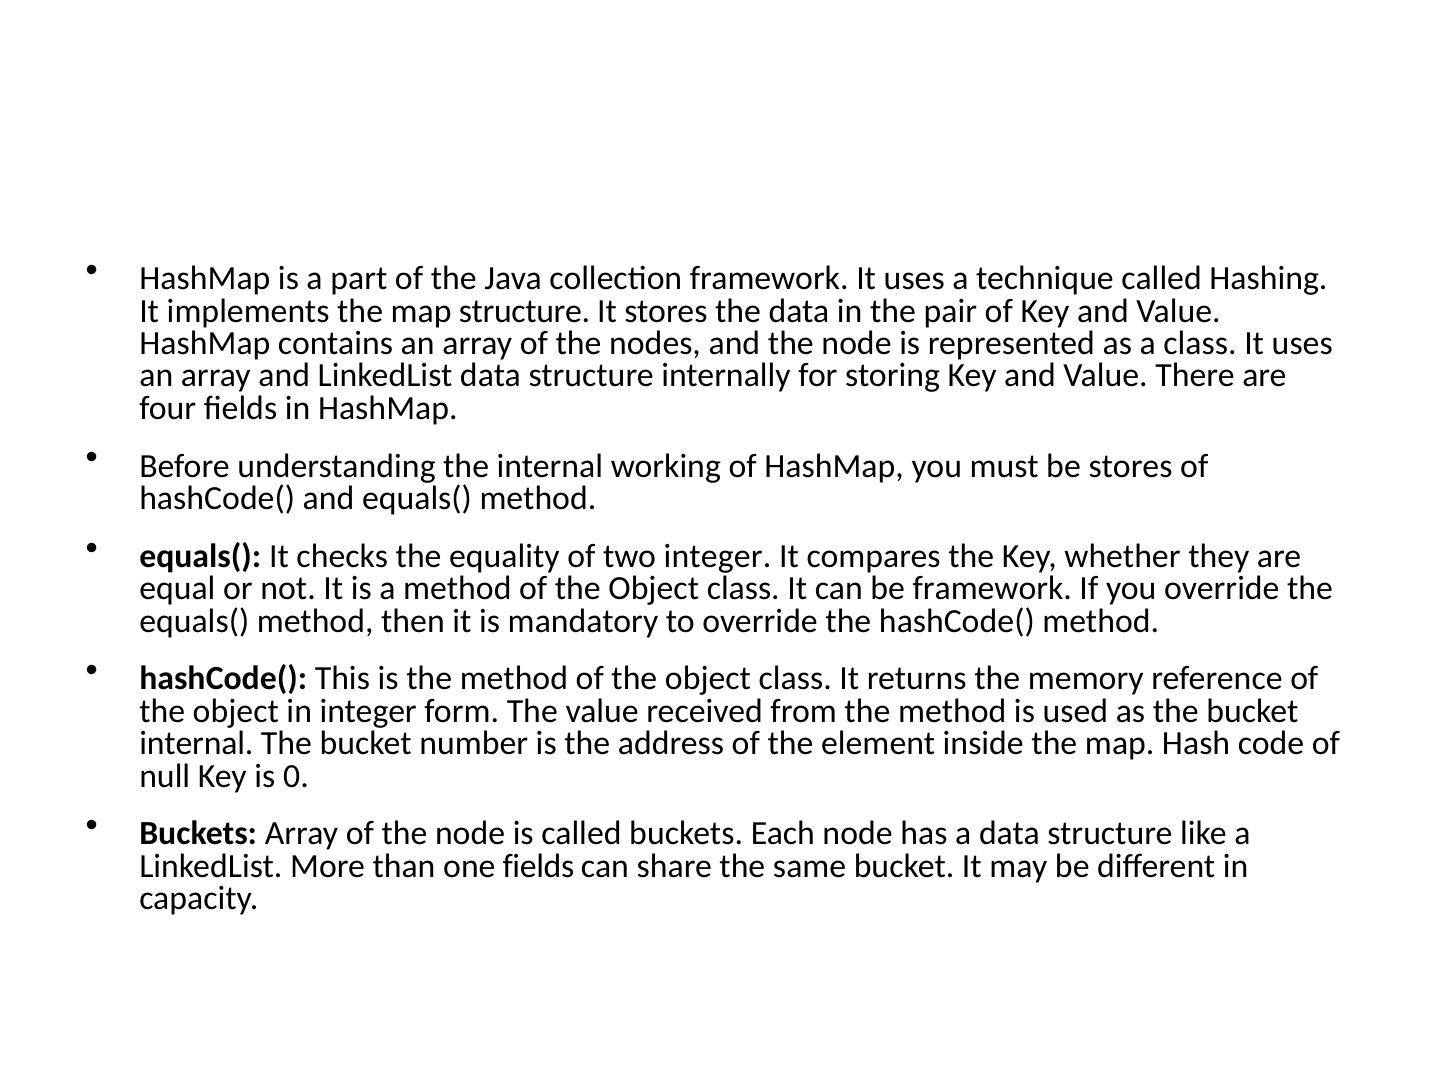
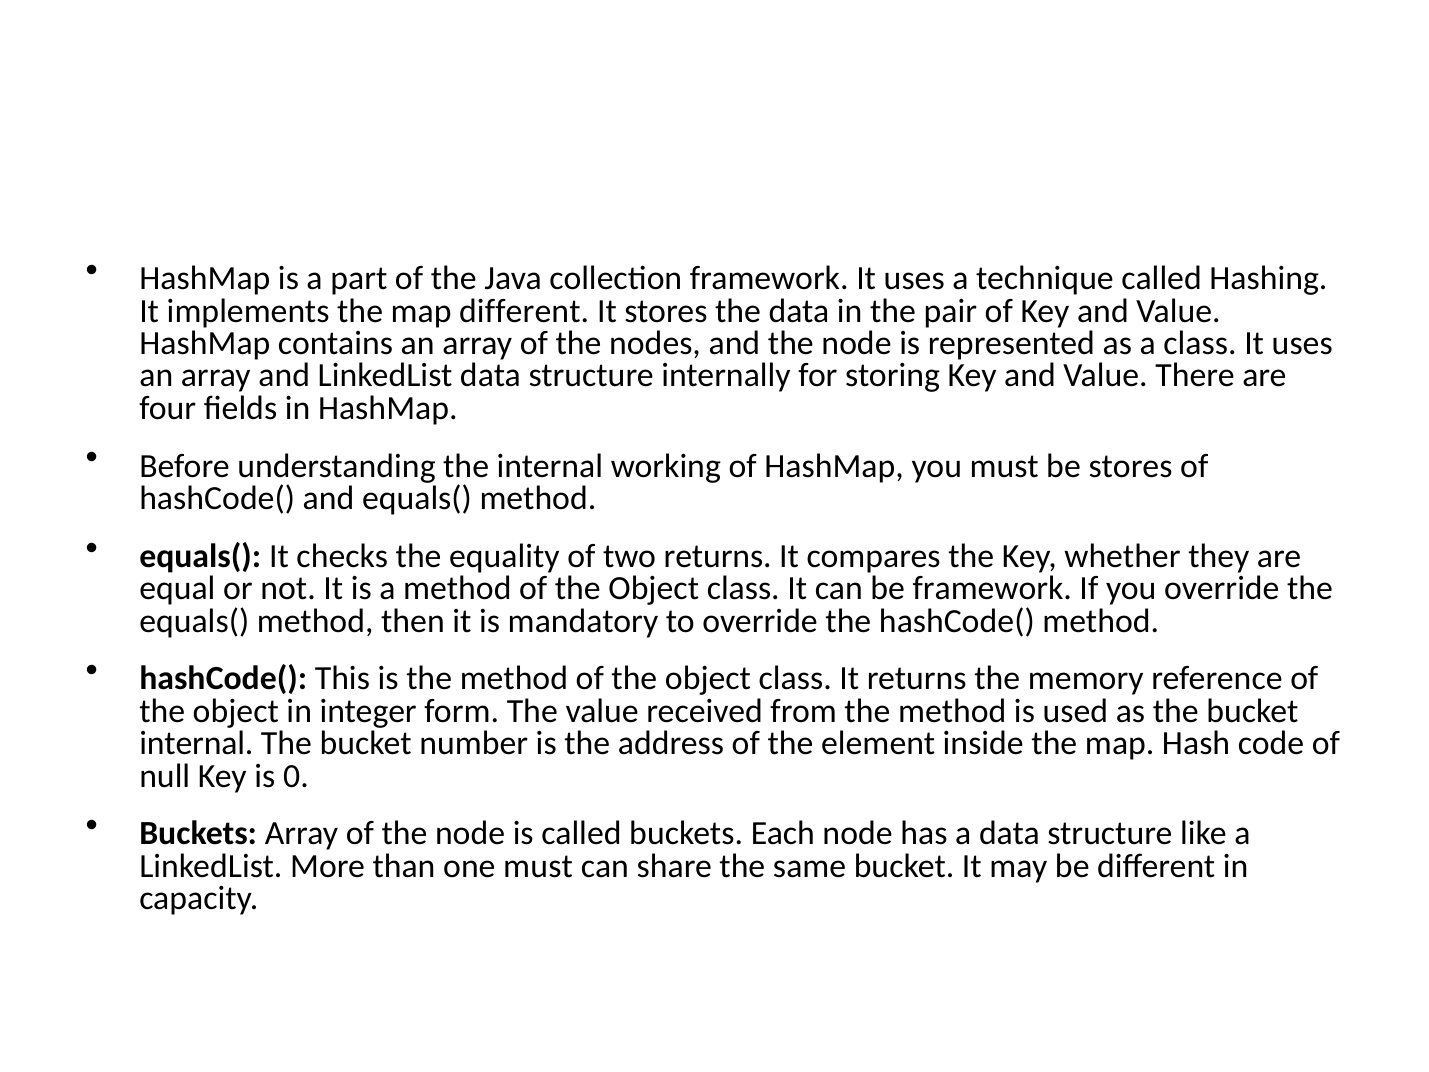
map structure: structure -> different
two integer: integer -> returns
one fields: fields -> must
